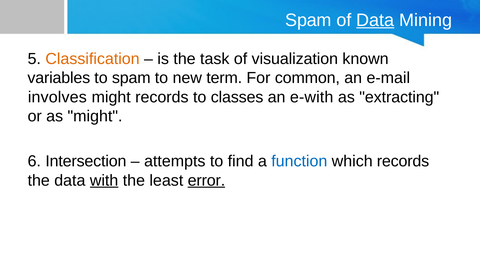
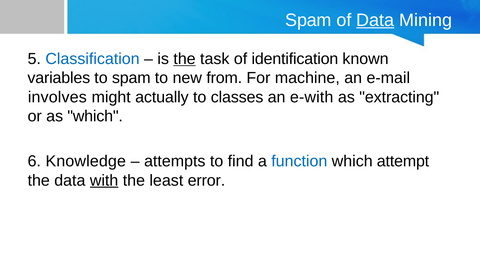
Classification colour: orange -> blue
the at (185, 59) underline: none -> present
visualization: visualization -> identification
term: term -> from
common: common -> machine
might records: records -> actually
as might: might -> which
Intersection: Intersection -> Knowledge
which records: records -> attempt
error underline: present -> none
